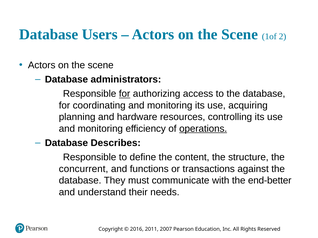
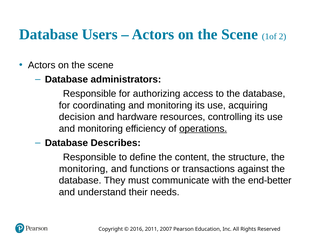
for at (125, 94) underline: present -> none
planning: planning -> decision
concurrent at (84, 169): concurrent -> monitoring
